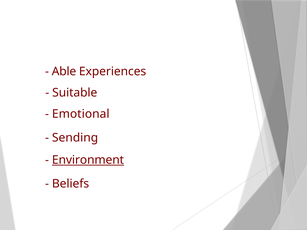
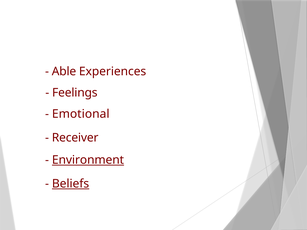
Suitable: Suitable -> Feelings
Sending: Sending -> Receiver
Beliefs underline: none -> present
